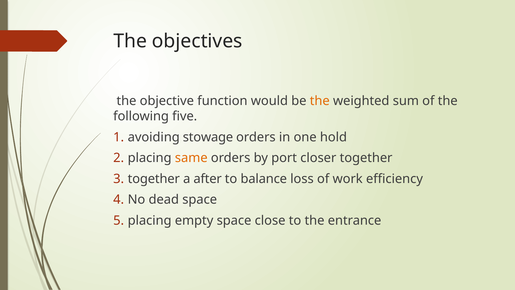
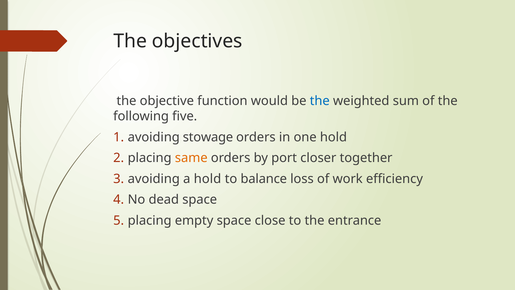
the at (320, 101) colour: orange -> blue
together at (154, 179): together -> avoiding
a after: after -> hold
